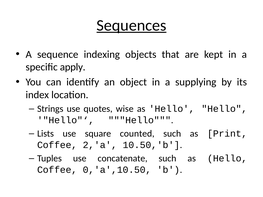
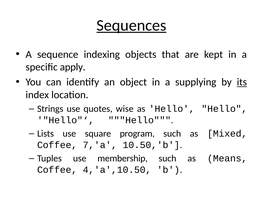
its underline: none -> present
counted: counted -> program
Print: Print -> Mixed
2,'a: 2,'a -> 7,'a
concatenate: concatenate -> membership
such as Hello: Hello -> Means
0,'a',10.50: 0,'a',10.50 -> 4,'a',10.50
